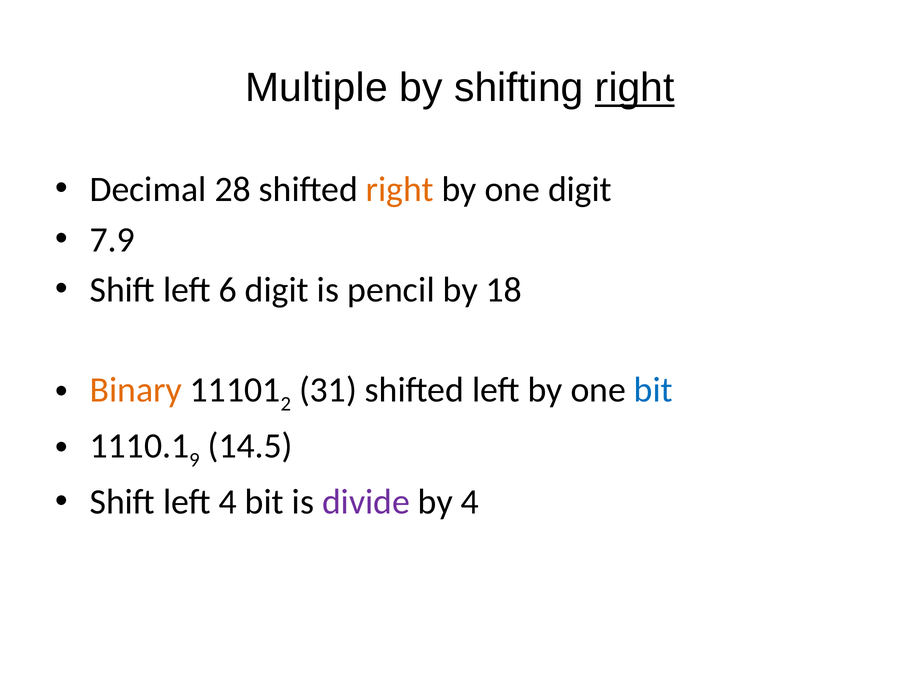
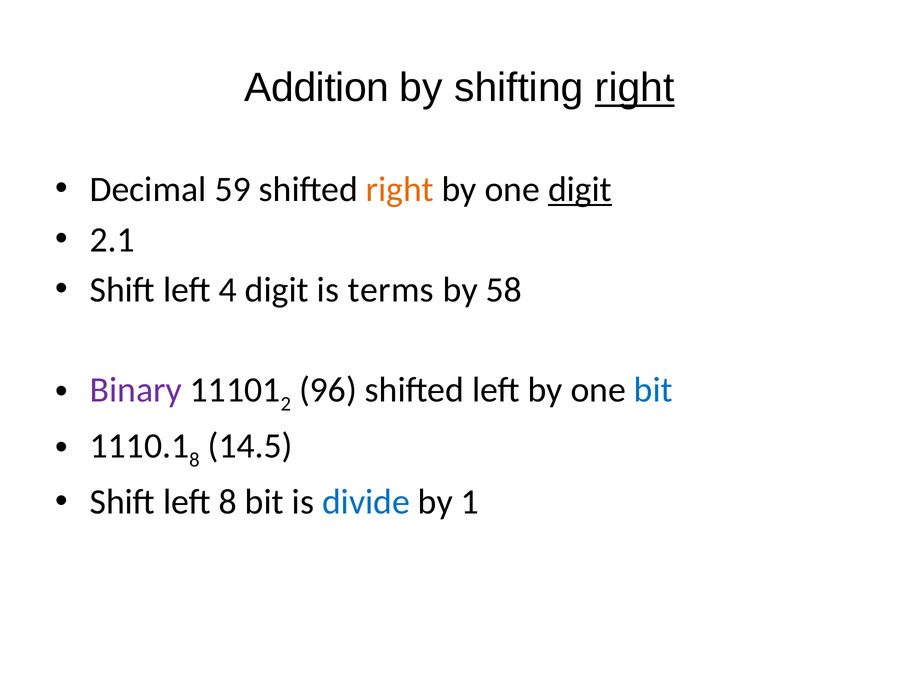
Multiple: Multiple -> Addition
28: 28 -> 59
digit at (580, 190) underline: none -> present
7.9: 7.9 -> 2.1
6: 6 -> 4
pencil: pencil -> terms
18: 18 -> 58
Binary colour: orange -> purple
31: 31 -> 96
9 at (194, 460): 9 -> 8
left 4: 4 -> 8
divide colour: purple -> blue
by 4: 4 -> 1
